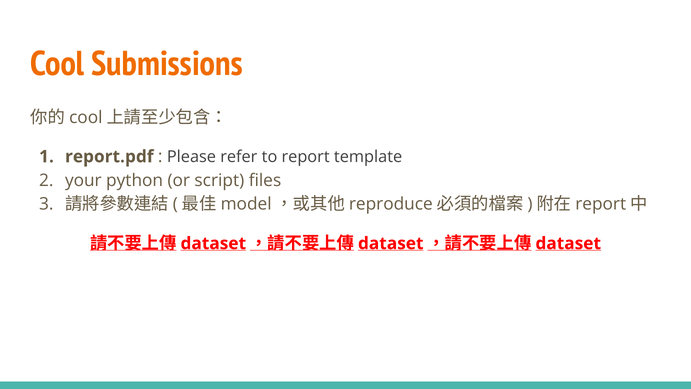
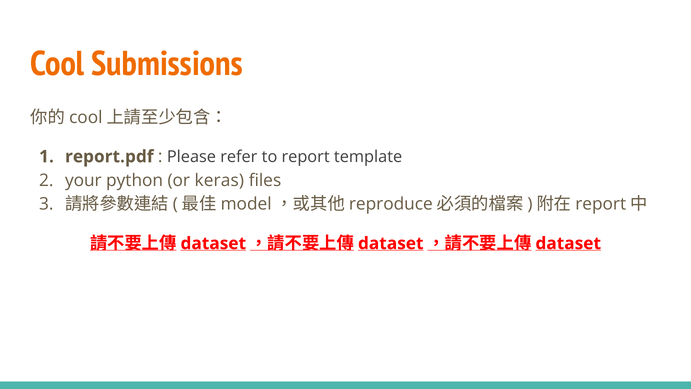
script: script -> keras
